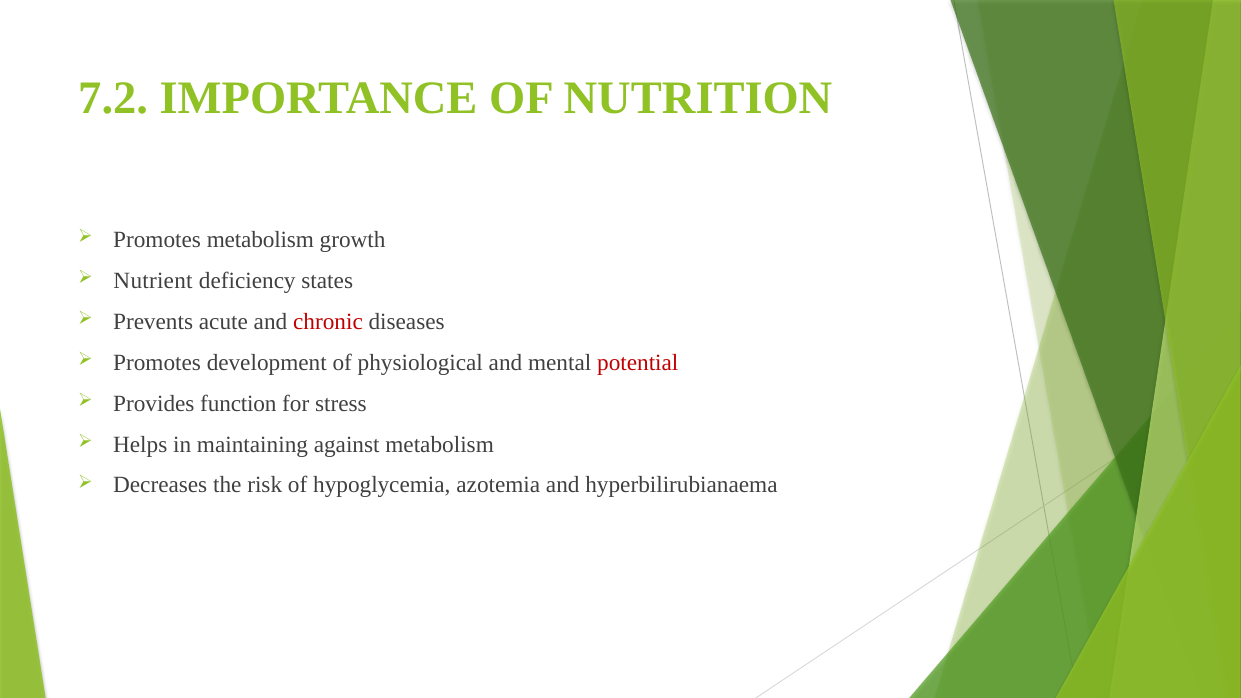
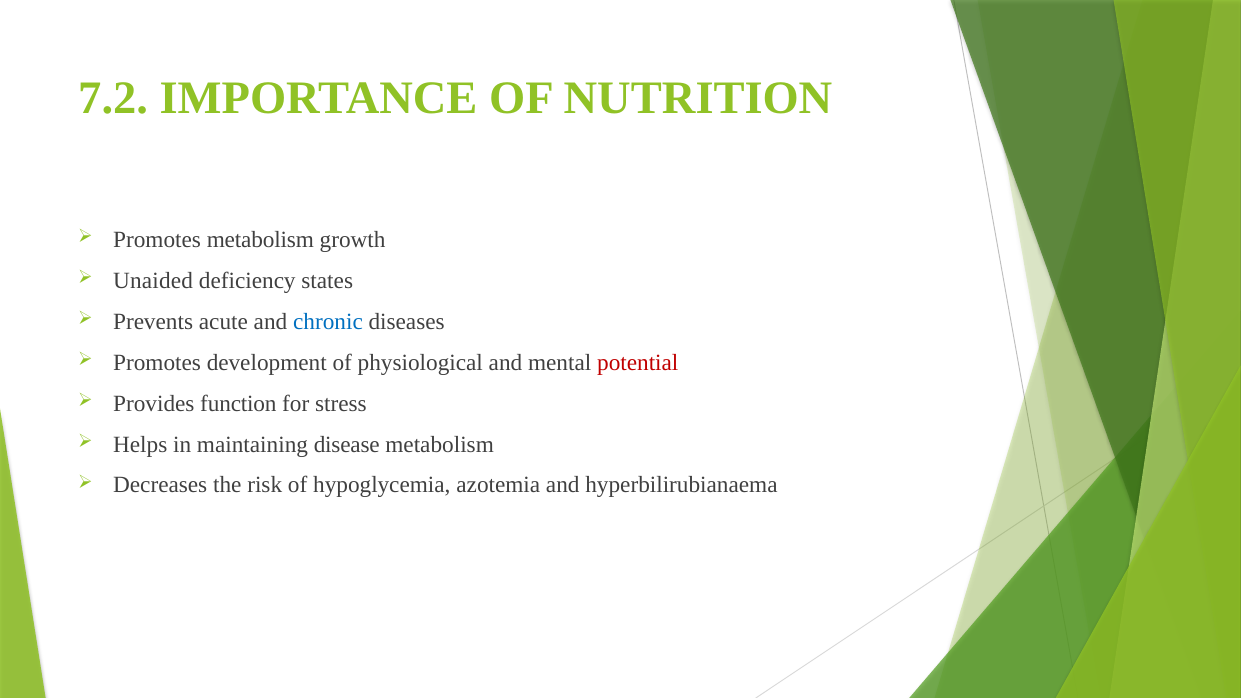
Nutrient: Nutrient -> Unaided
chronic colour: red -> blue
against: against -> disease
